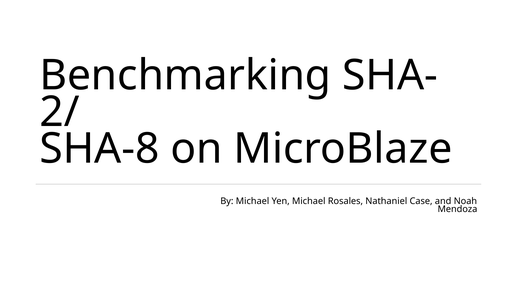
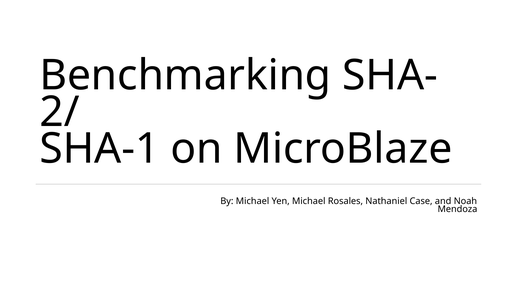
SHA-8: SHA-8 -> SHA-1
